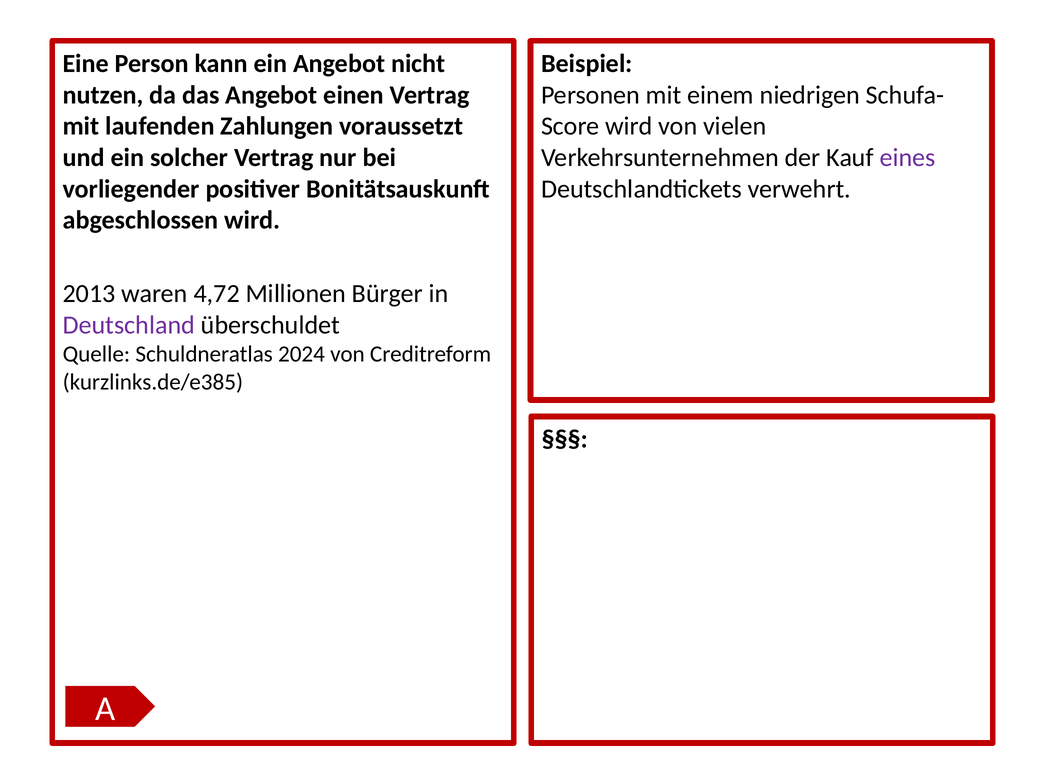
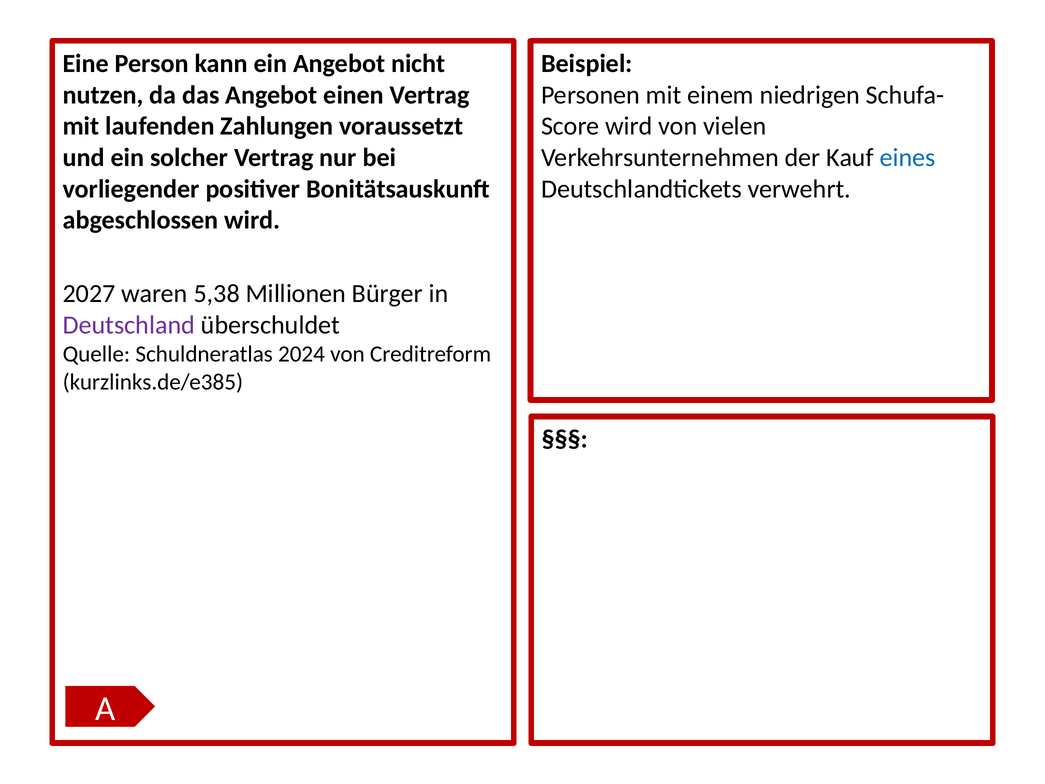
eines colour: purple -> blue
2013: 2013 -> 2027
4,72: 4,72 -> 5,38
